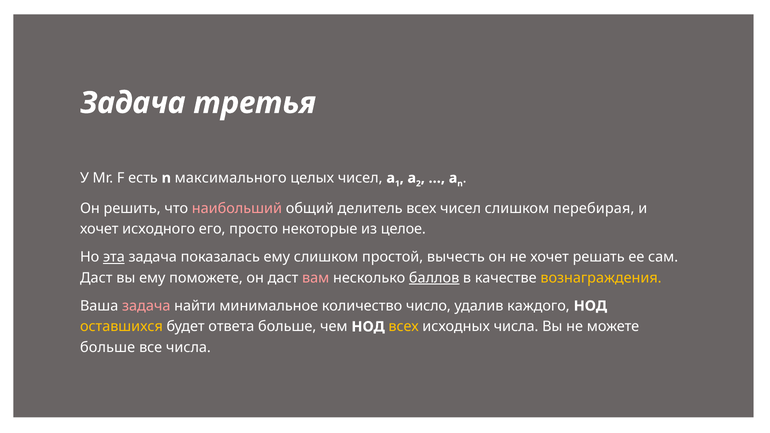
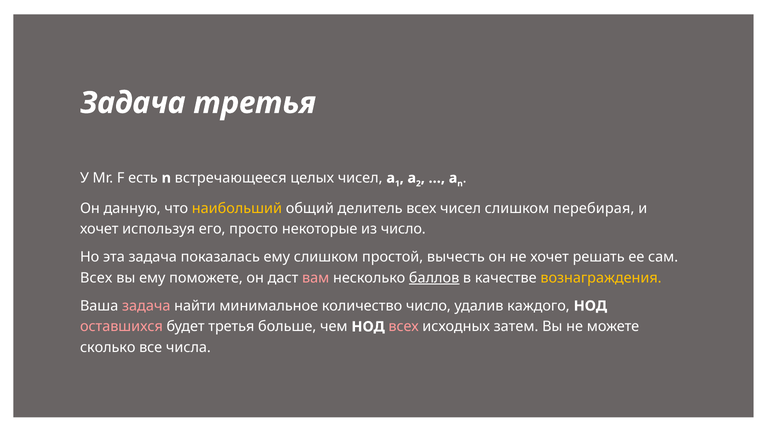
максимального: максимального -> встречающееся
решить: решить -> данную
наибольший colour: pink -> yellow
исходного: исходного -> используя
из целое: целое -> число
эта underline: present -> none
Даст at (96, 278): Даст -> Всех
оставшихся colour: yellow -> pink
будет ответа: ответа -> третья
всех at (404, 327) colour: yellow -> pink
исходных числа: числа -> затем
больше at (108, 348): больше -> сколько
